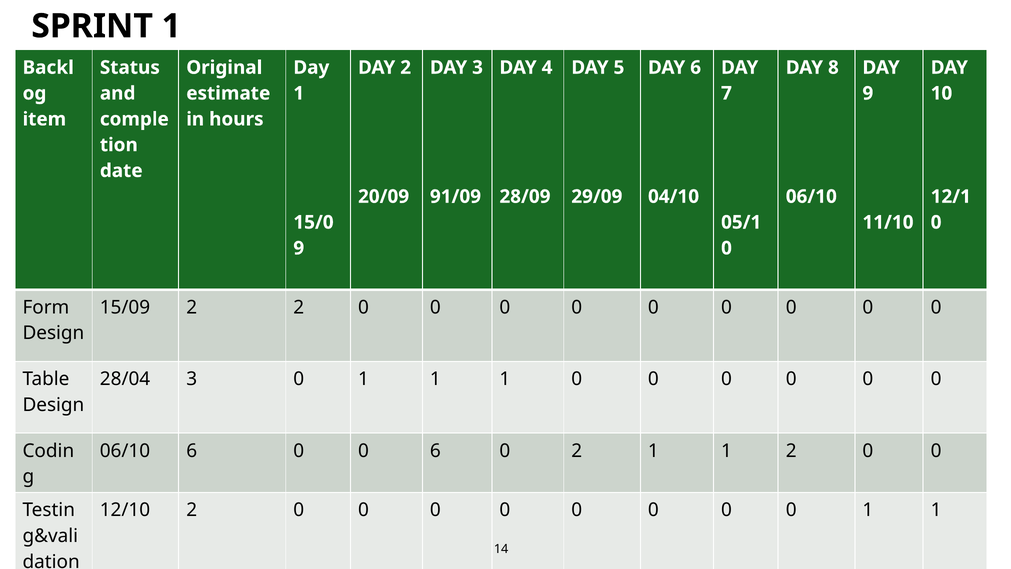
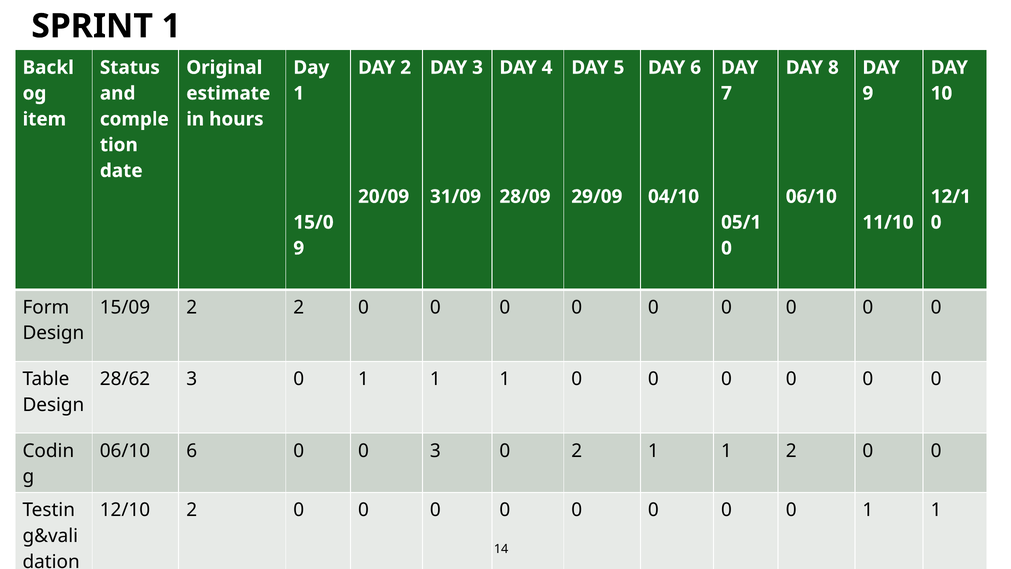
91/09: 91/09 -> 31/09
28/04: 28/04 -> 28/62
0 6: 6 -> 3
